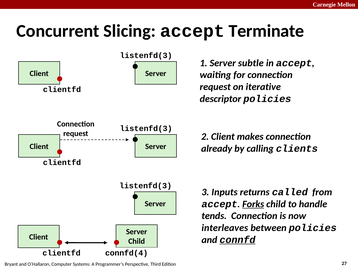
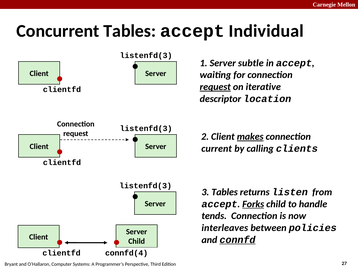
Concurrent Slicing: Slicing -> Tables
Terminate: Terminate -> Individual
request at (215, 87) underline: none -> present
descriptor policies: policies -> location
makes underline: none -> present
already: already -> current
3 Inputs: Inputs -> Tables
called: called -> listen
